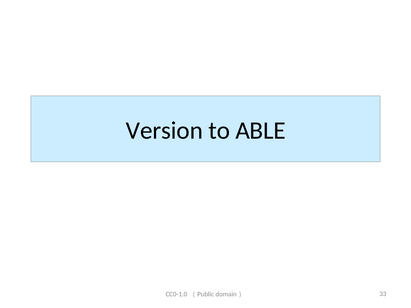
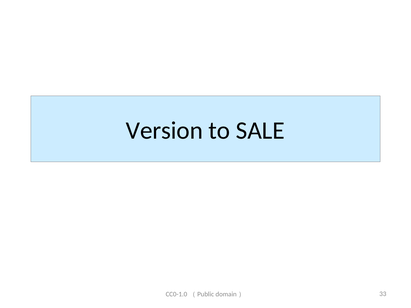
ABLE: ABLE -> SALE
